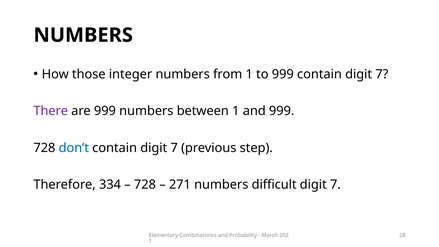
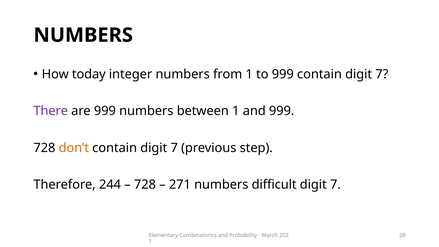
those: those -> today
don’t colour: blue -> orange
334: 334 -> 244
